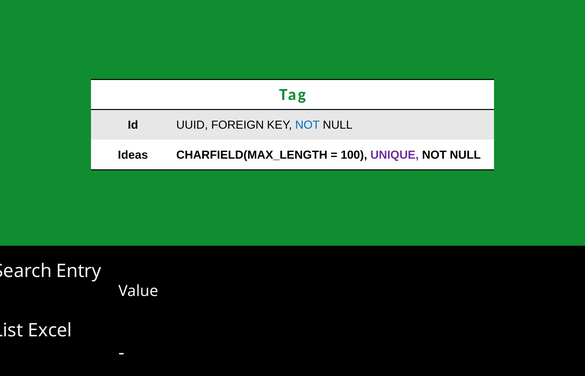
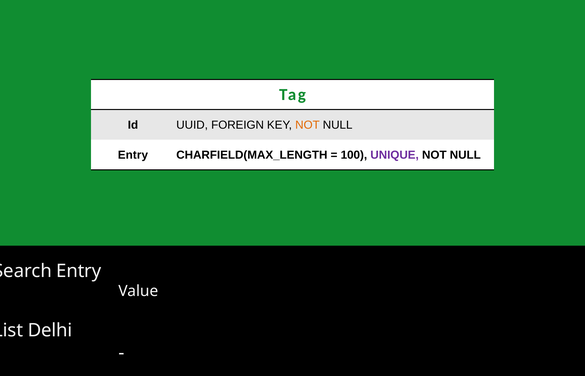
NOT at (307, 125) colour: blue -> orange
Ideas at (133, 155): Ideas -> Entry
Excel: Excel -> Delhi
